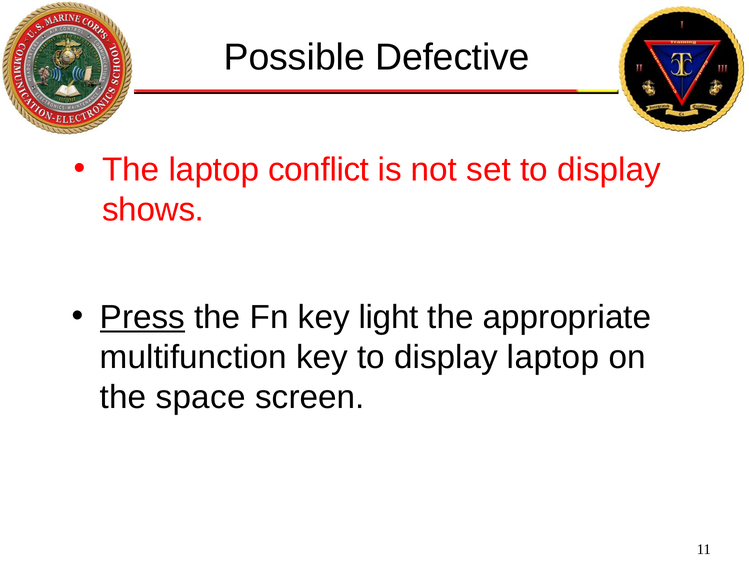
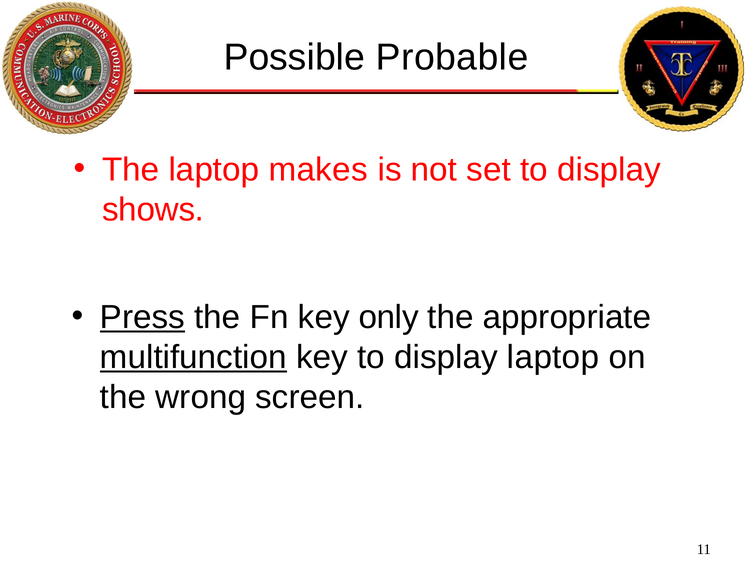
Defective: Defective -> Probable
conflict: conflict -> makes
light: light -> only
multifunction underline: none -> present
space: space -> wrong
